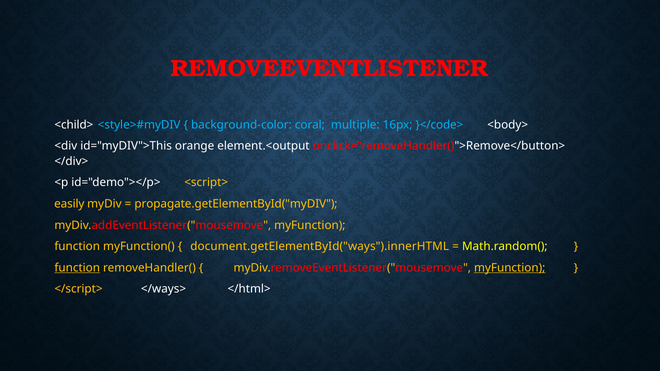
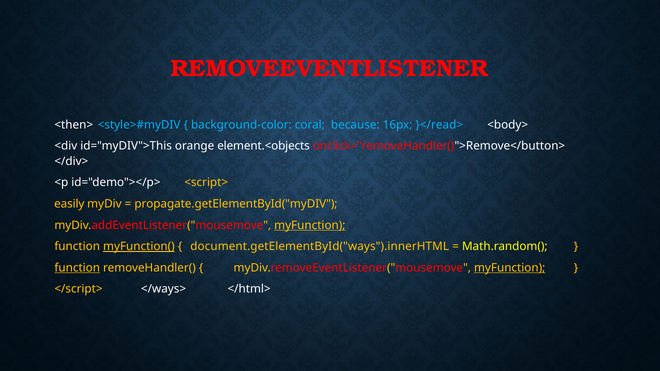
<child>: <child> -> <then>
multiple: multiple -> because
}</code>: }</code> -> }</read>
element.<output: element.<output -> element.<objects
myFunction at (310, 225) underline: none -> present
myFunction( underline: none -> present
